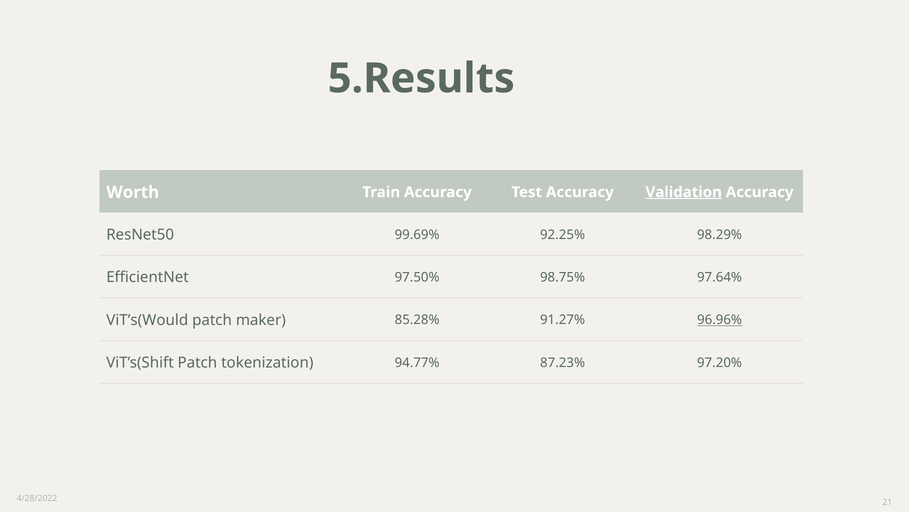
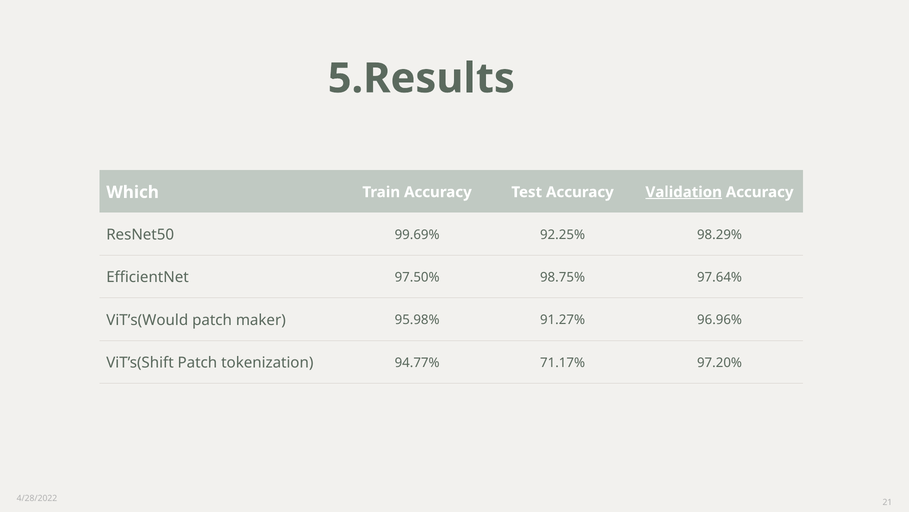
Worth: Worth -> Which
85.28%: 85.28% -> 95.98%
96.96% underline: present -> none
87.23%: 87.23% -> 71.17%
